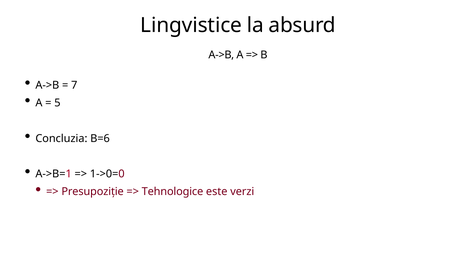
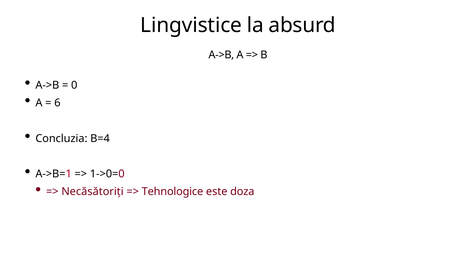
7: 7 -> 0
5: 5 -> 6
B=6: B=6 -> B=4
Presupoziție: Presupoziție -> Necăsătoriți
verzi: verzi -> doza
